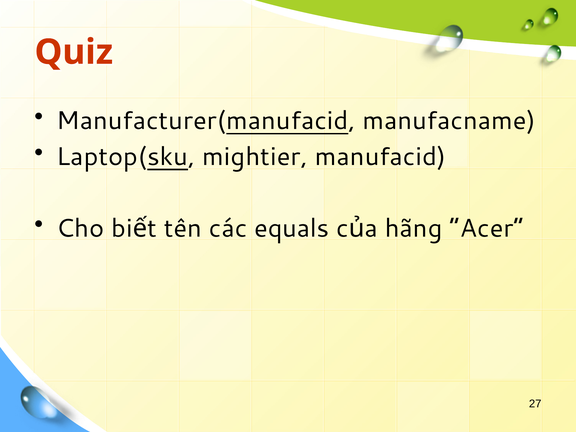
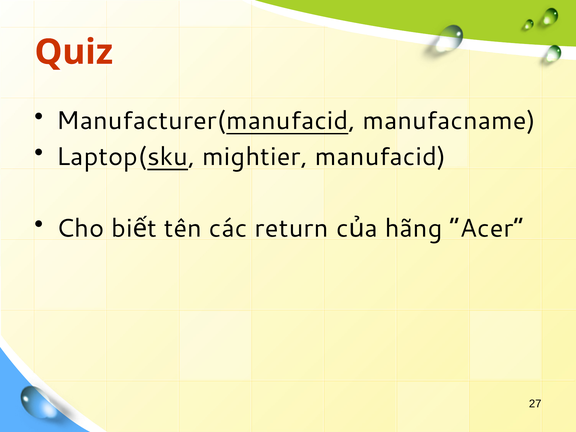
equals: equals -> return
